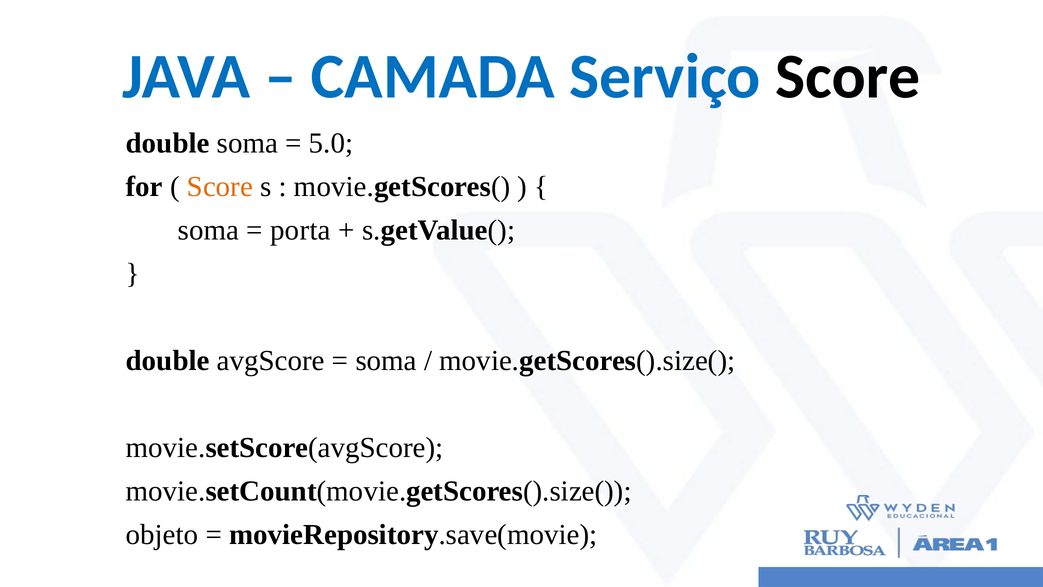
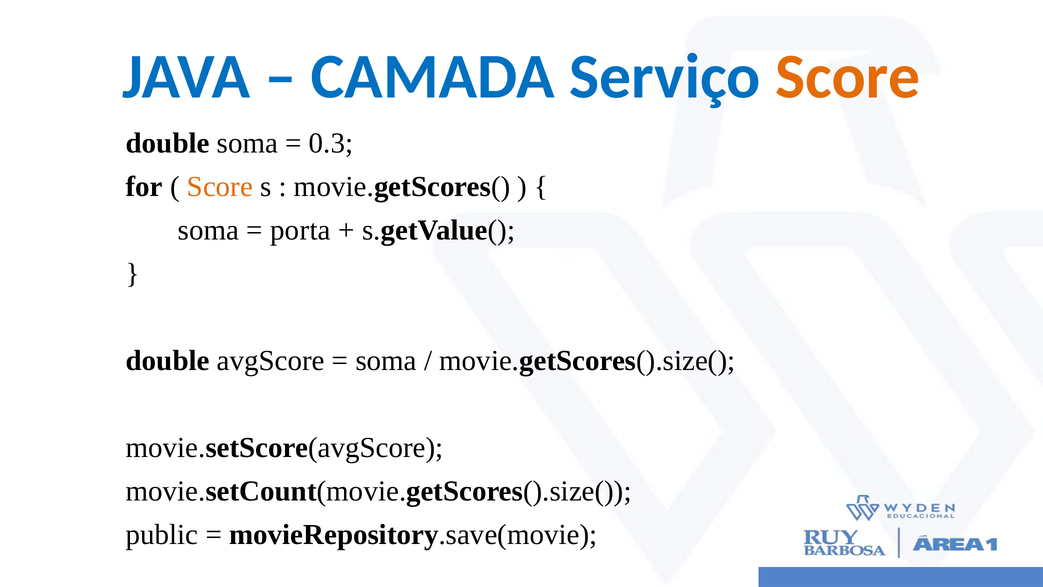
Score at (848, 77) colour: black -> orange
5.0: 5.0 -> 0.3
objeto: objeto -> public
